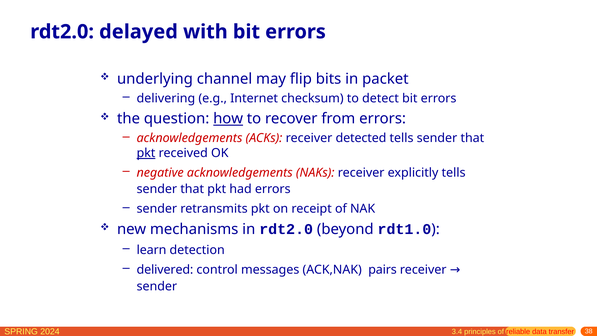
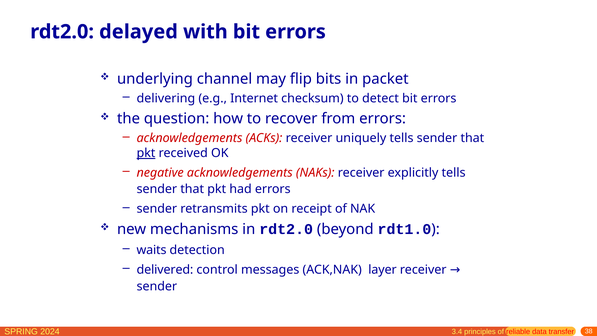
how underline: present -> none
detected: detected -> uniquely
learn: learn -> waits
pairs: pairs -> layer
